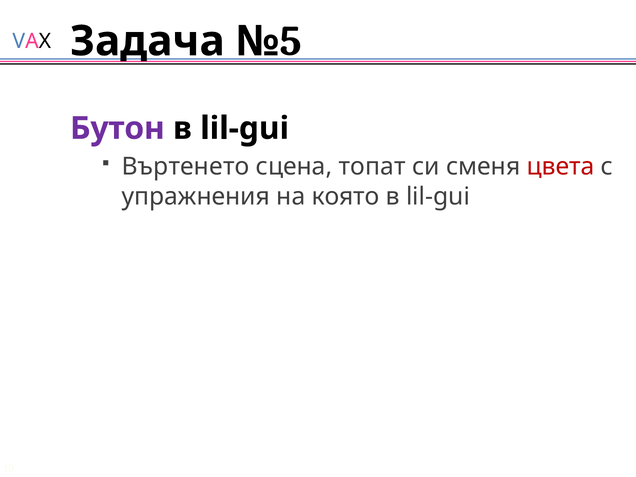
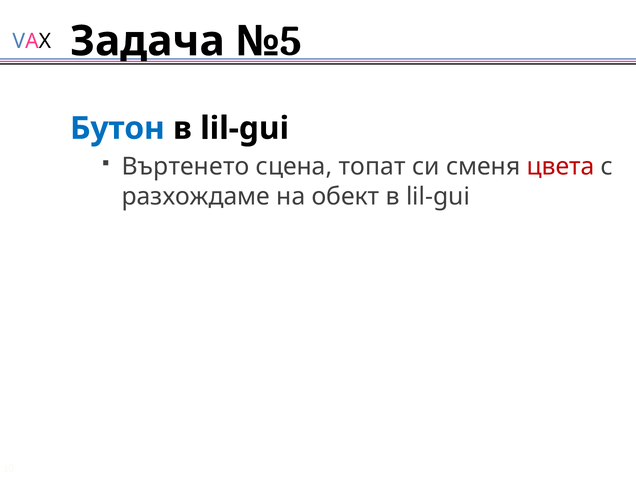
Бутон colour: purple -> blue
упражнения: упражнения -> разхождаме
която: която -> обект
